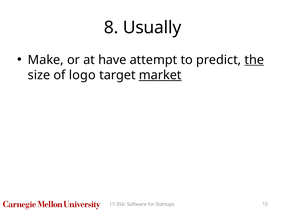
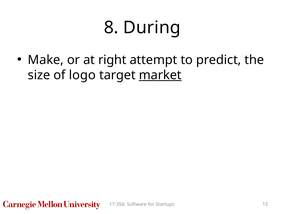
Usually: Usually -> During
have: have -> right
the underline: present -> none
